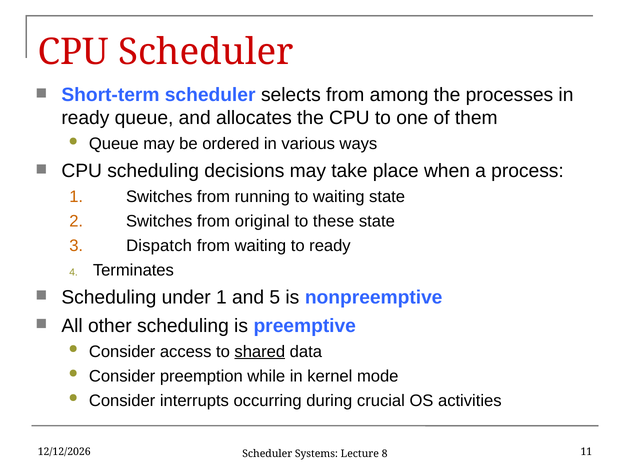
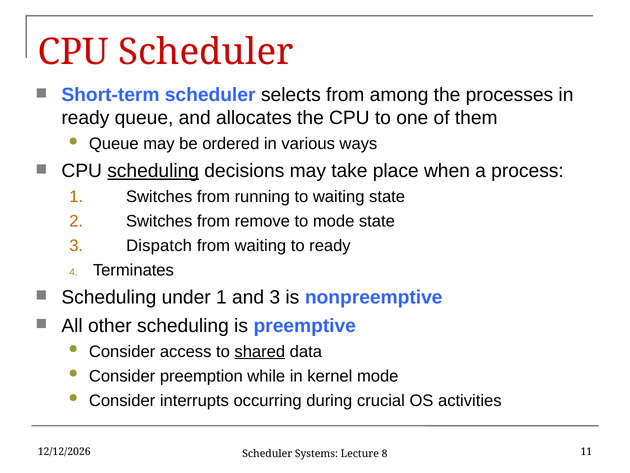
scheduling at (153, 171) underline: none -> present
original: original -> remove
to these: these -> mode
and 5: 5 -> 3
